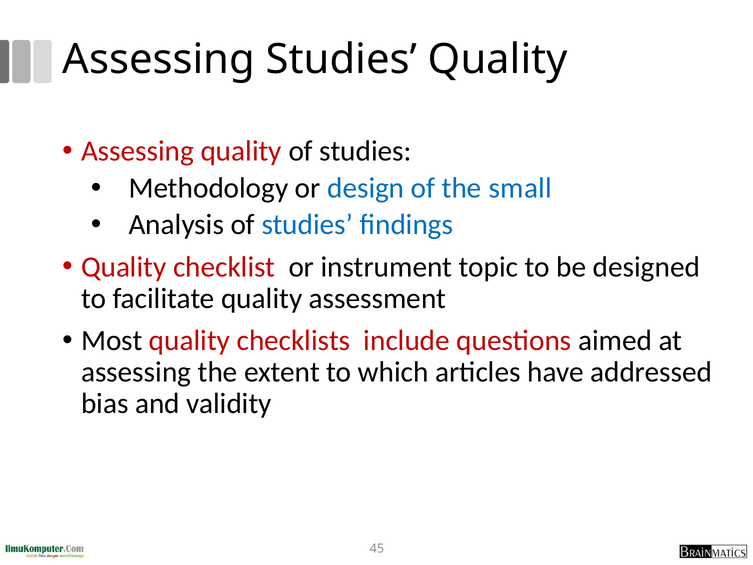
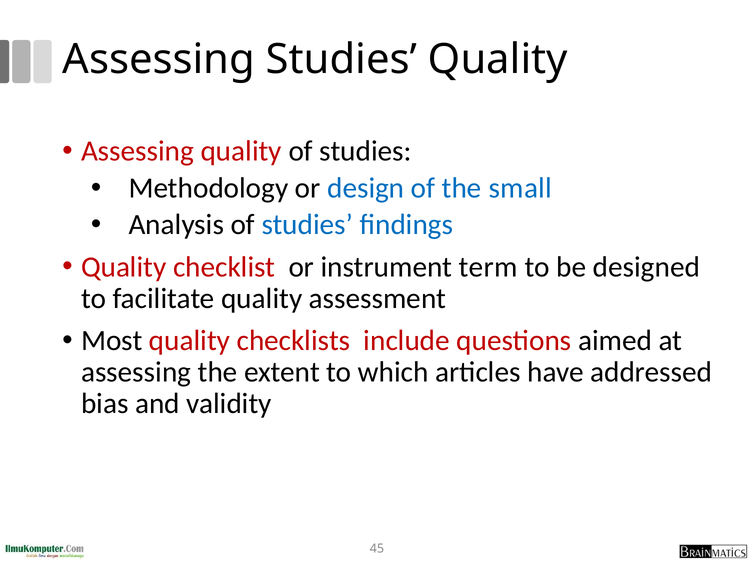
topic: topic -> term
